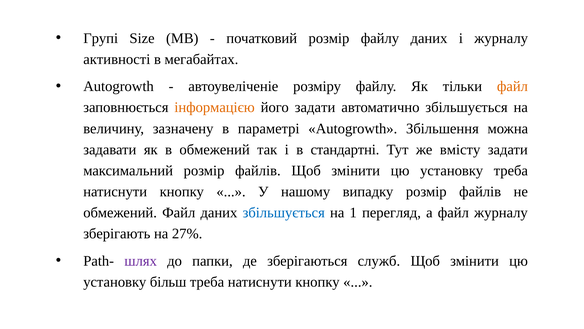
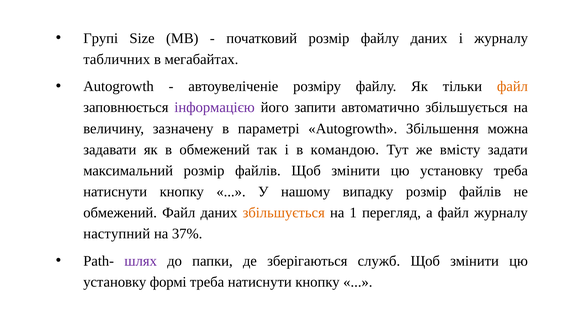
активності: активності -> табличних
інформацією colour: orange -> purple
його задати: задати -> запити
стандартні: стандартні -> командою
збільшується at (284, 212) colour: blue -> orange
зберігають: зберігають -> наступний
27%: 27% -> 37%
більш: більш -> формі
